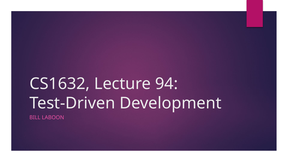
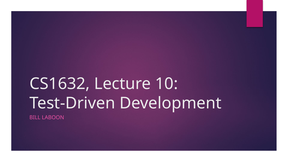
94: 94 -> 10
